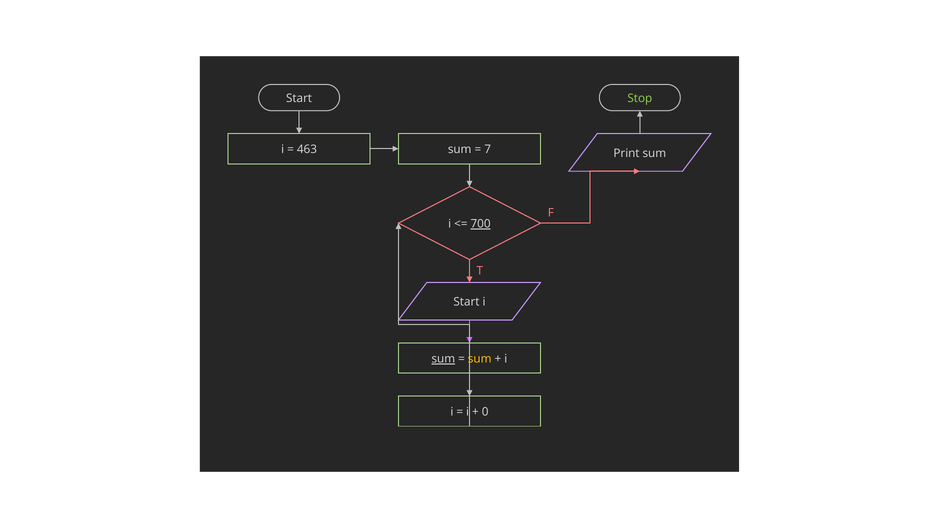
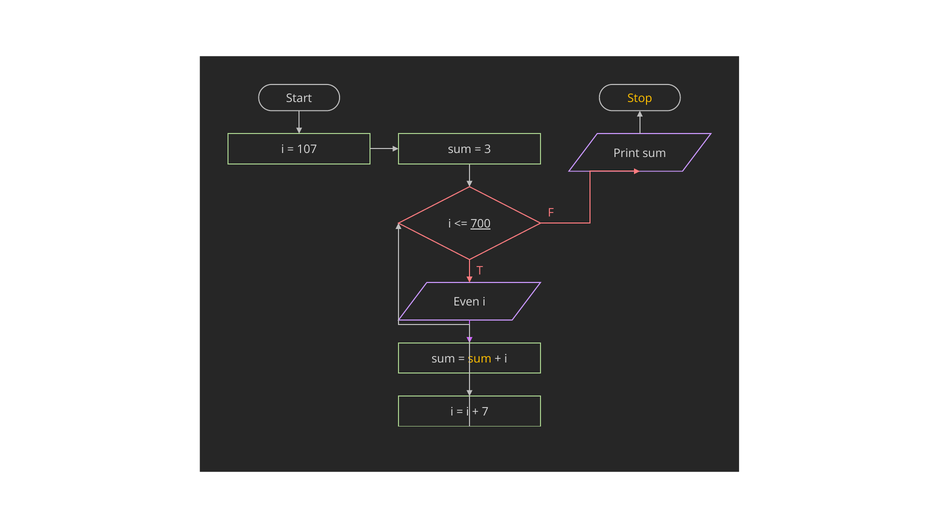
Stop colour: light green -> yellow
463: 463 -> 107
7: 7 -> 3
Start at (466, 302): Start -> Even
sum at (443, 359) underline: present -> none
0: 0 -> 7
